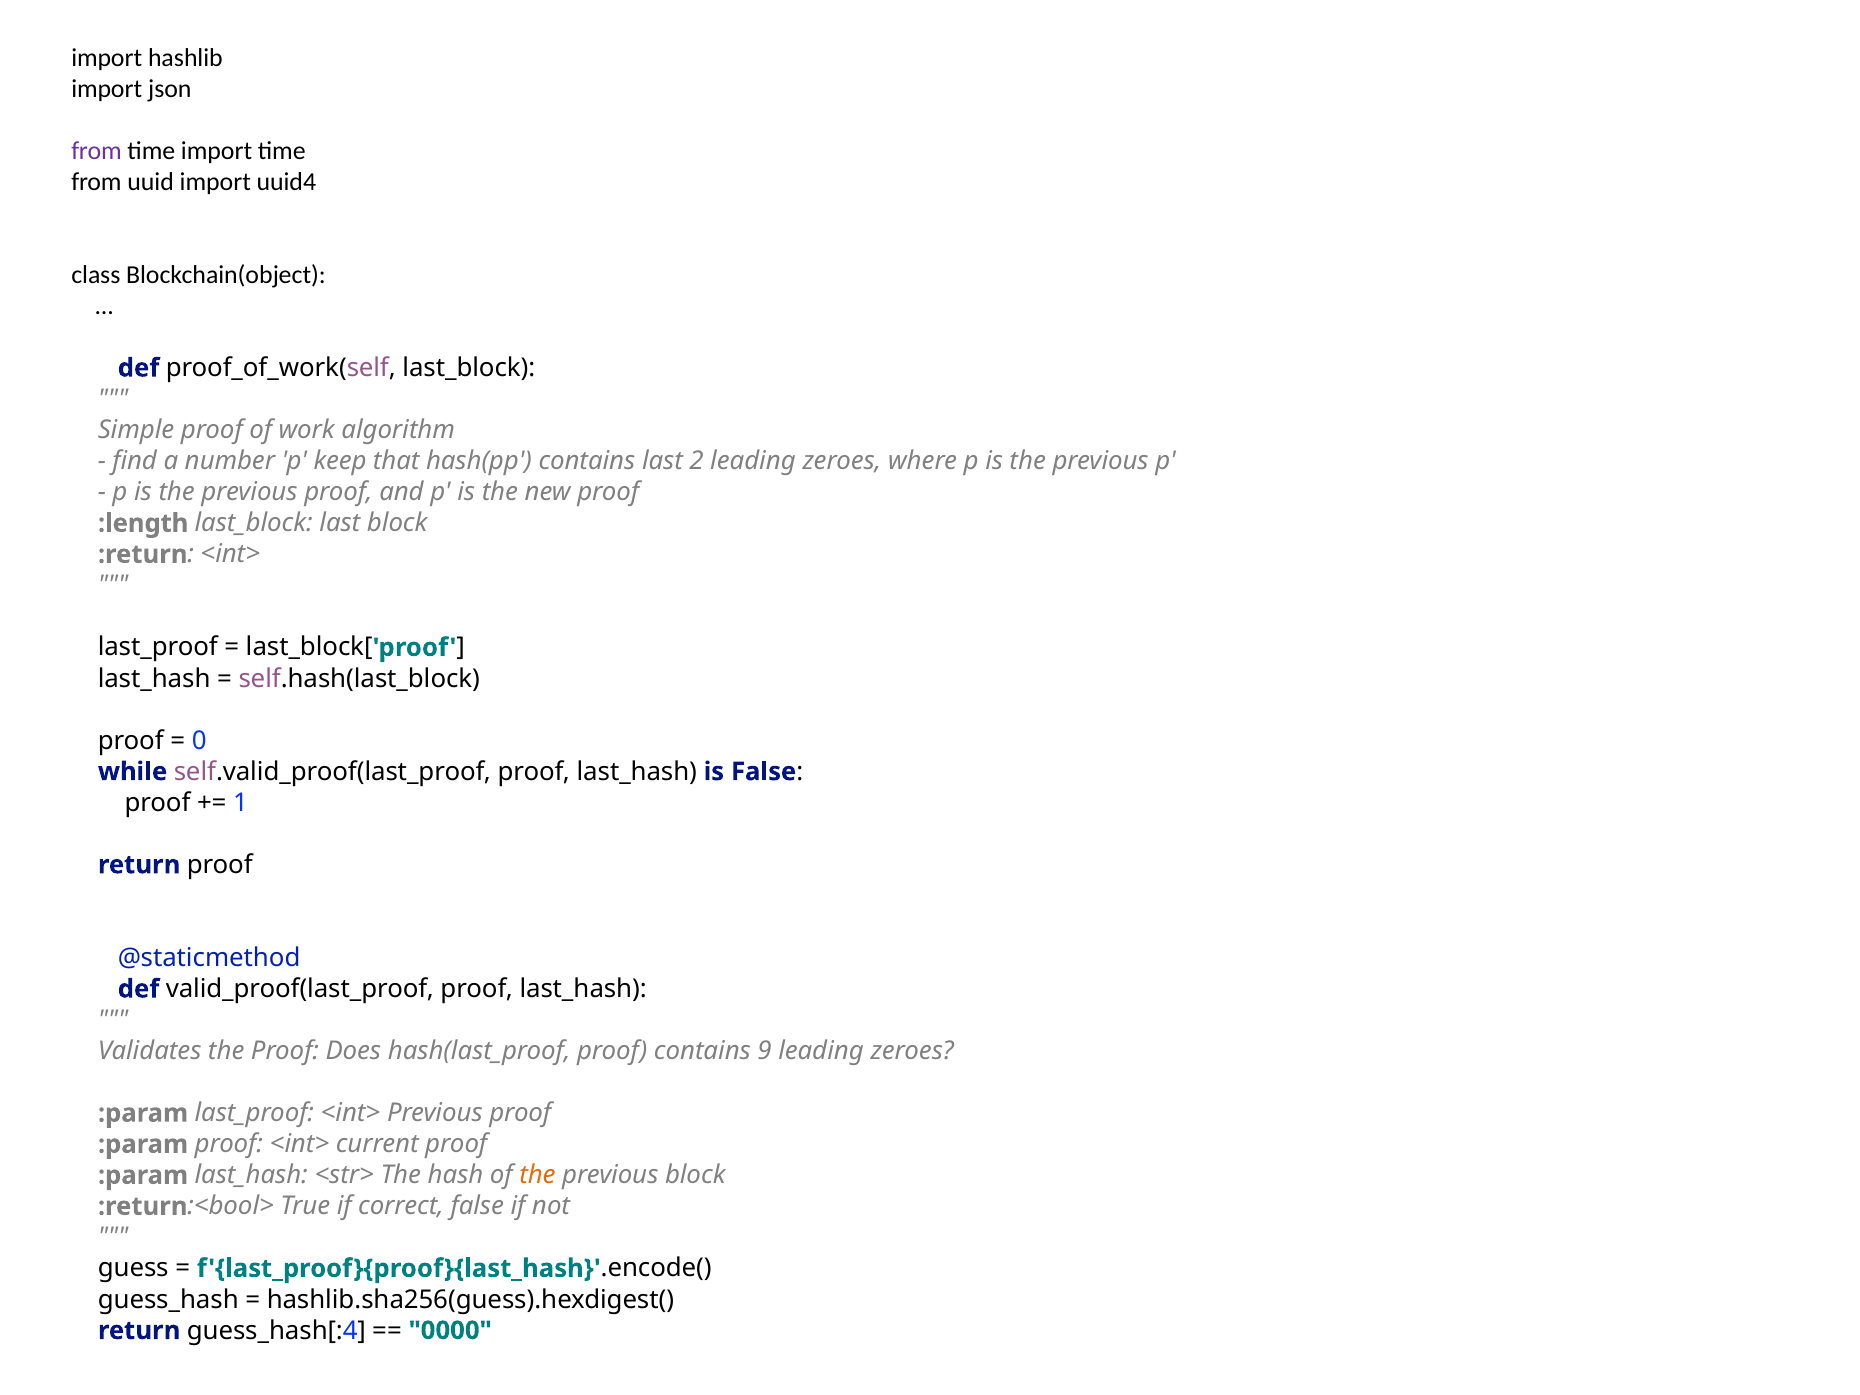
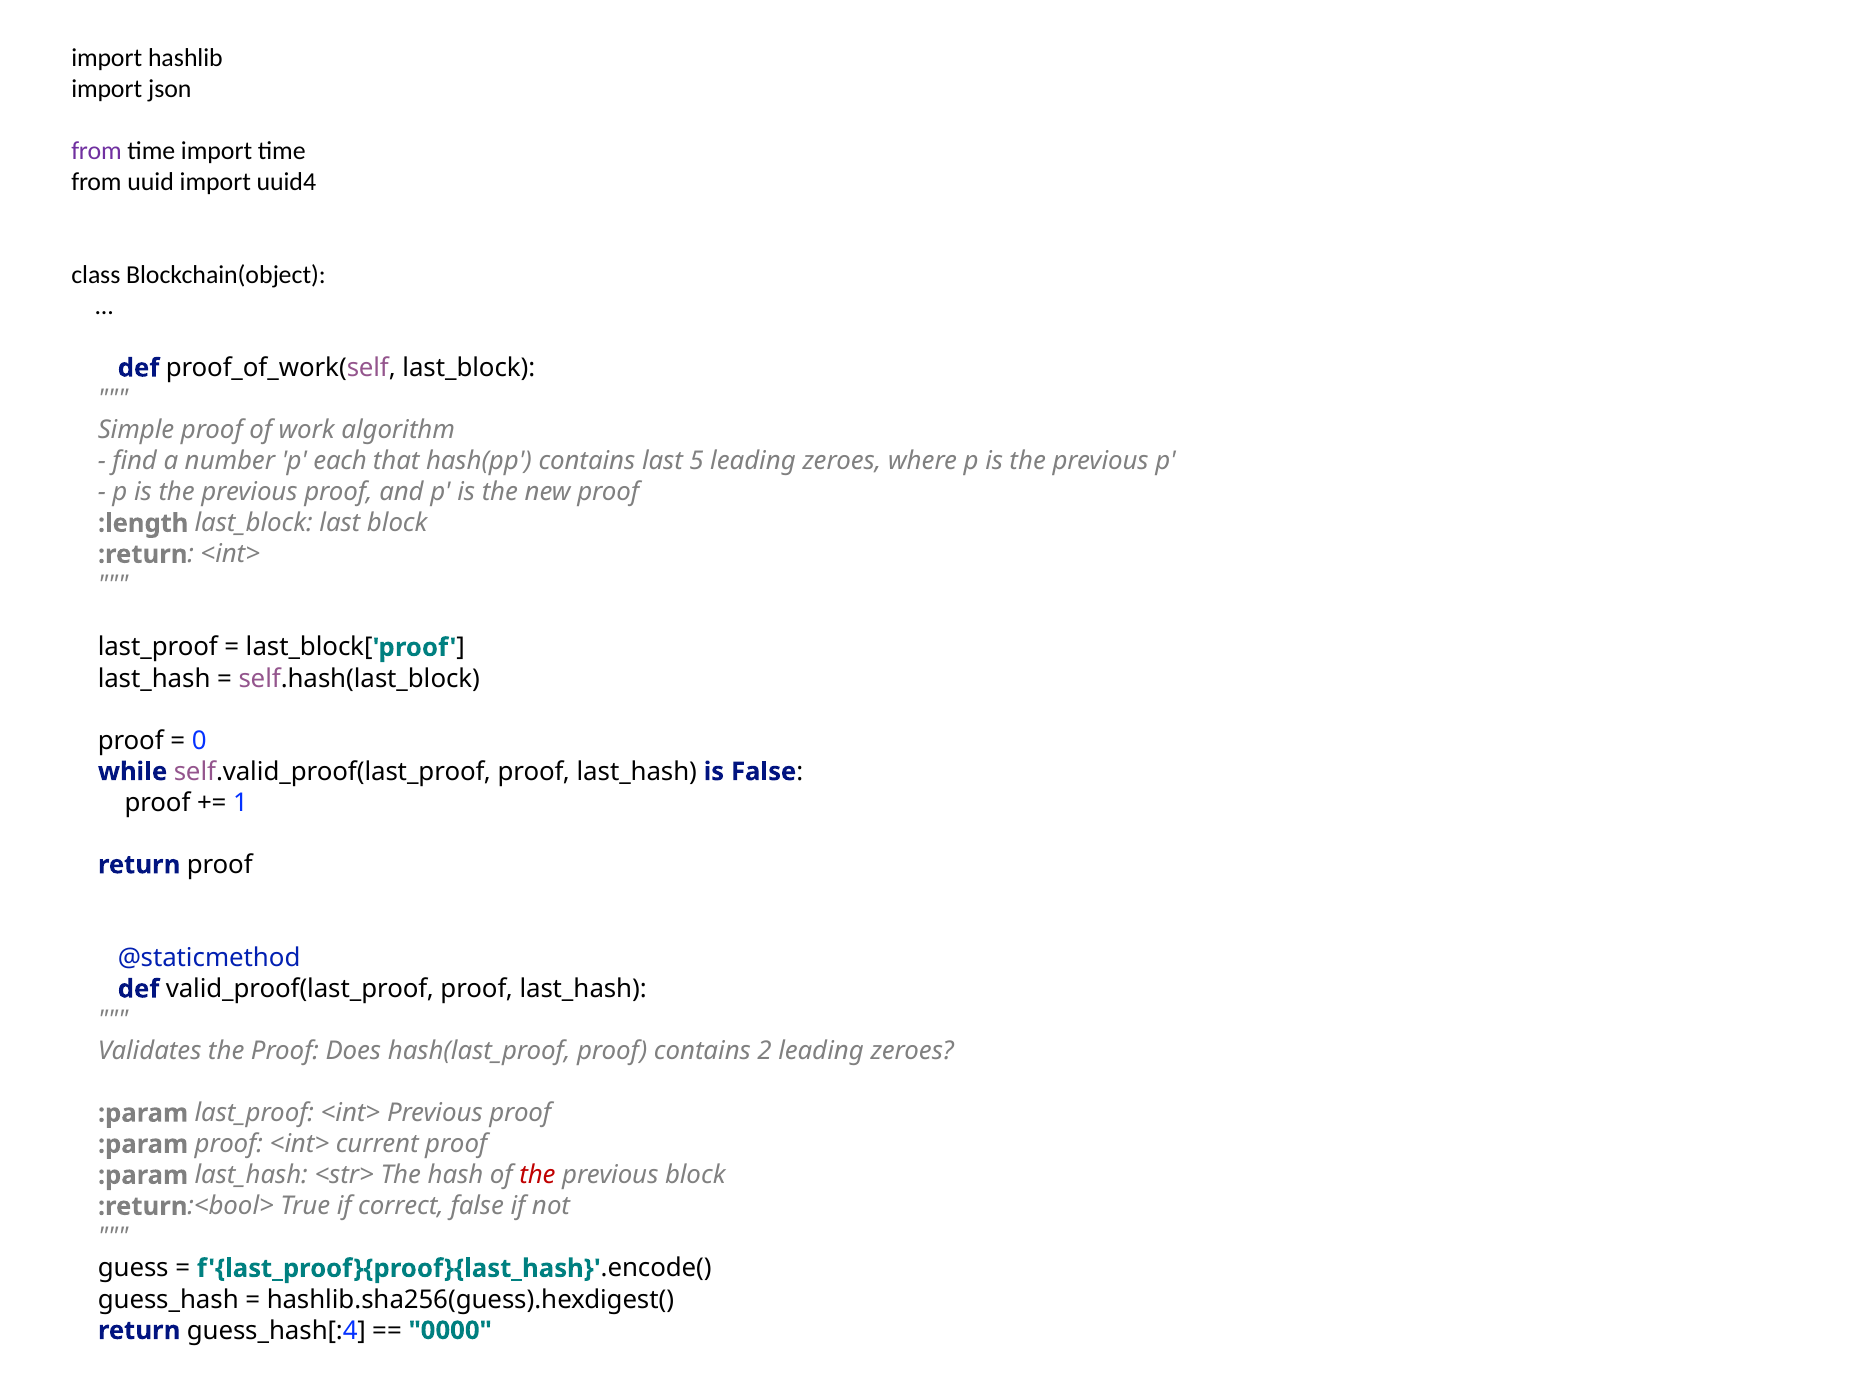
keep: keep -> each
2: 2 -> 5
9: 9 -> 2
the at (537, 1175) colour: orange -> red
